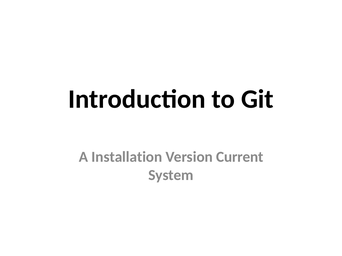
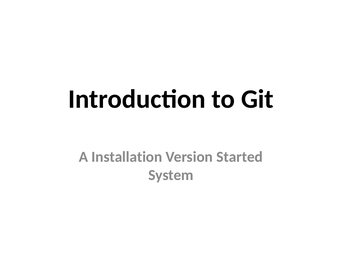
Current: Current -> Started
